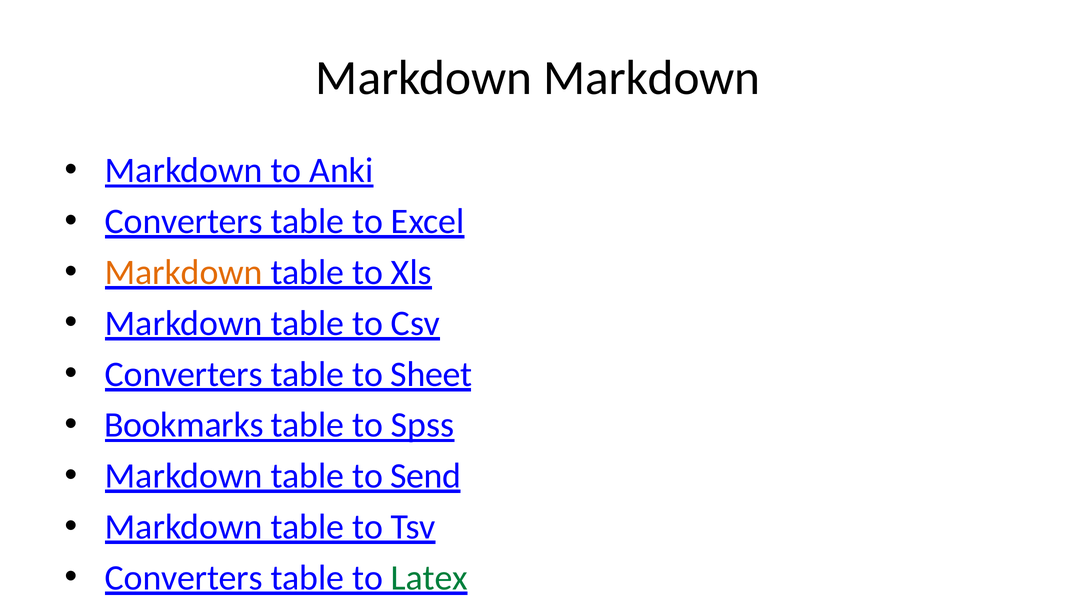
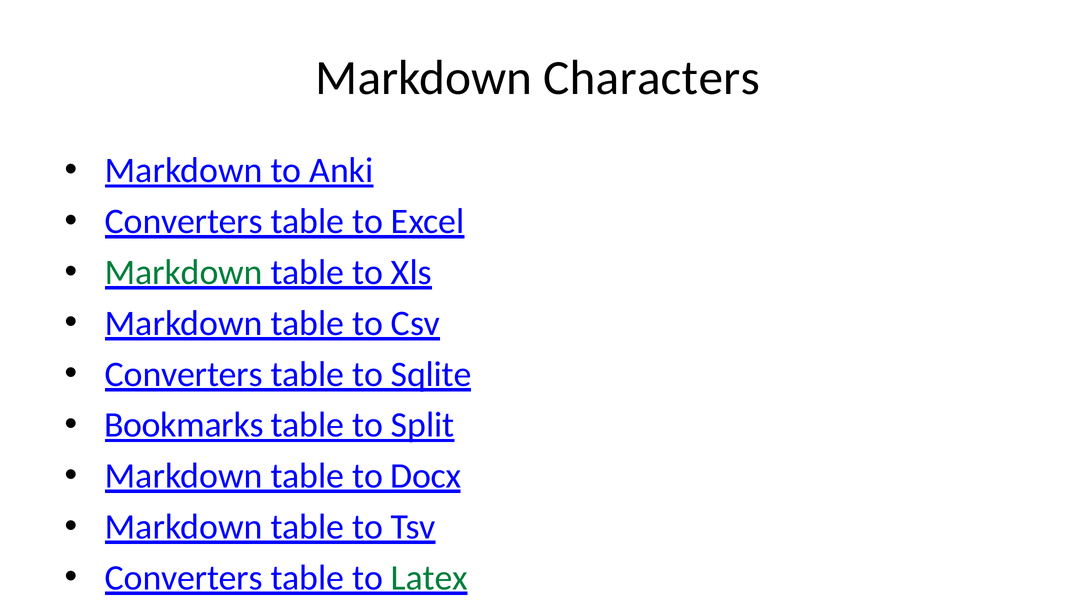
Markdown Markdown: Markdown -> Characters
Markdown at (184, 272) colour: orange -> green
Sheet: Sheet -> Sqlite
Spss: Spss -> Split
Send: Send -> Docx
